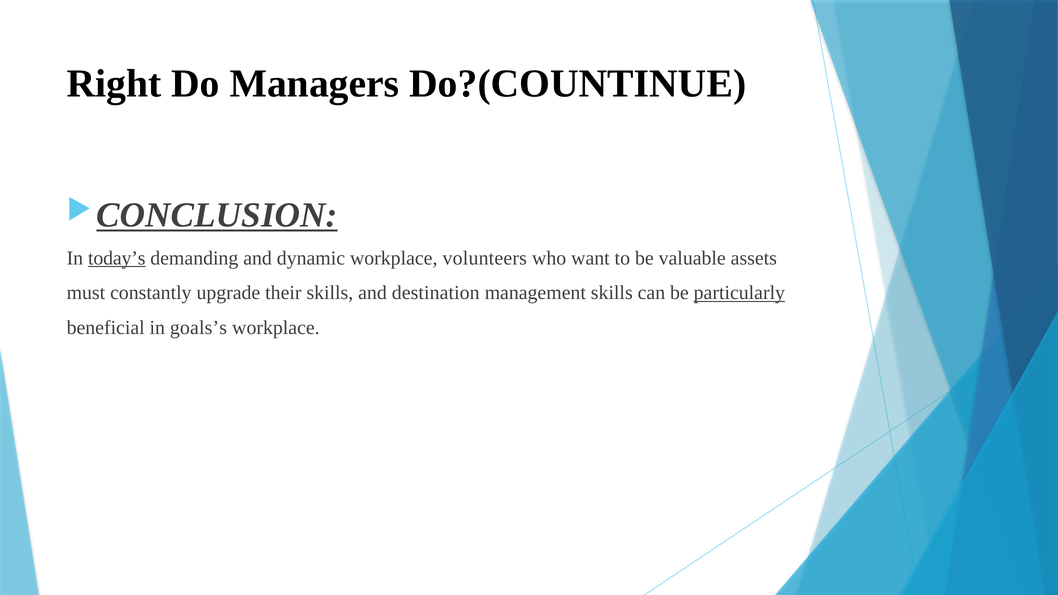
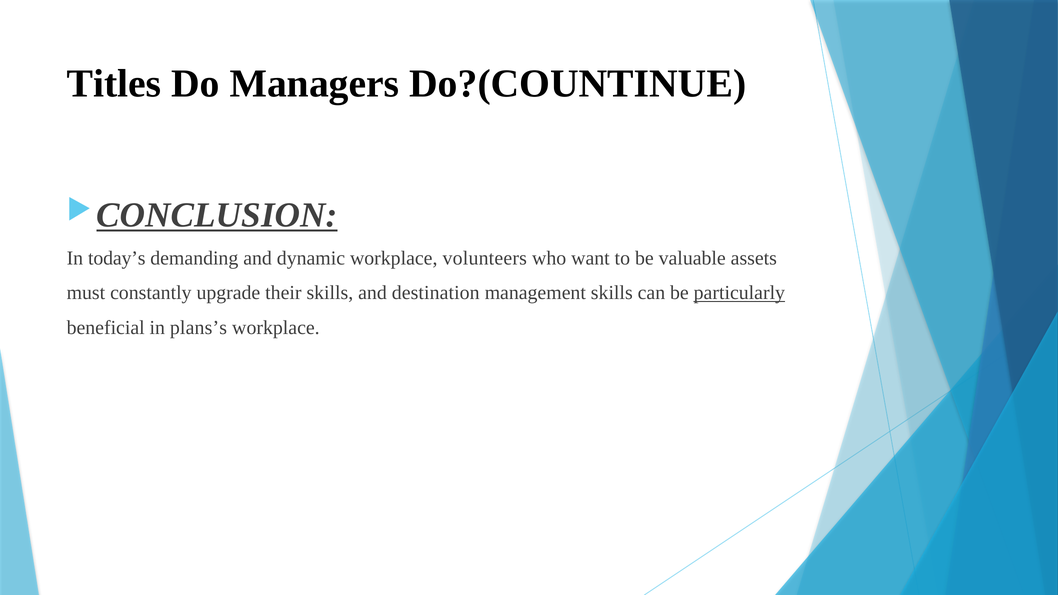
Right: Right -> Titles
today’s underline: present -> none
goals’s: goals’s -> plans’s
